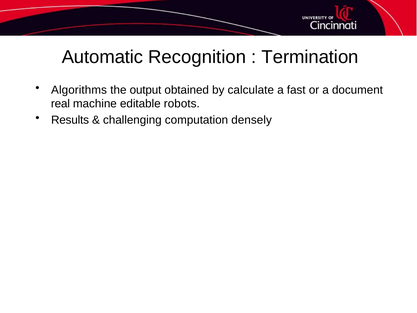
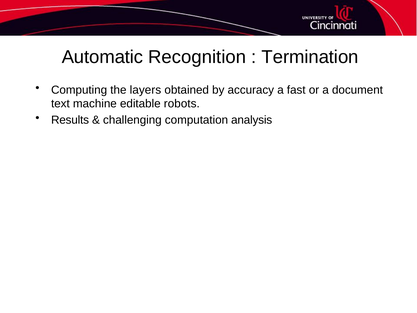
Algorithms: Algorithms -> Computing
output: output -> layers
calculate: calculate -> accuracy
real: real -> text
densely: densely -> analysis
